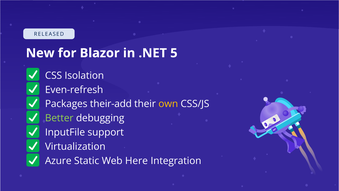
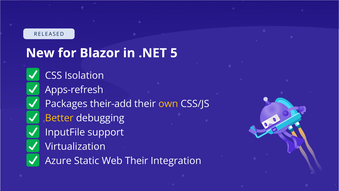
Even-refresh: Even-refresh -> Apps-refresh
Better colour: light green -> yellow
Web Here: Here -> Their
